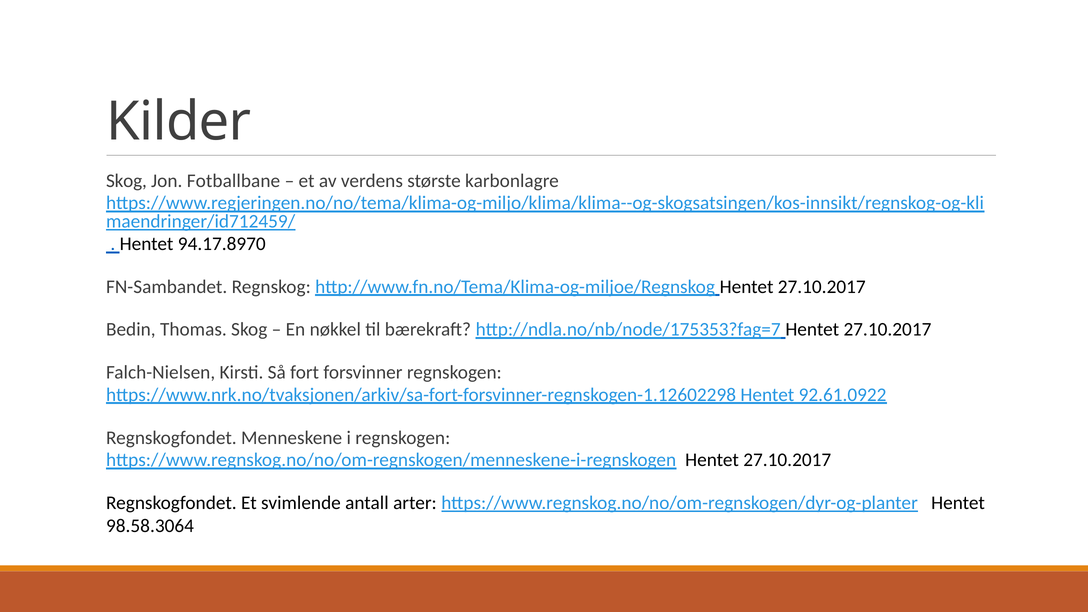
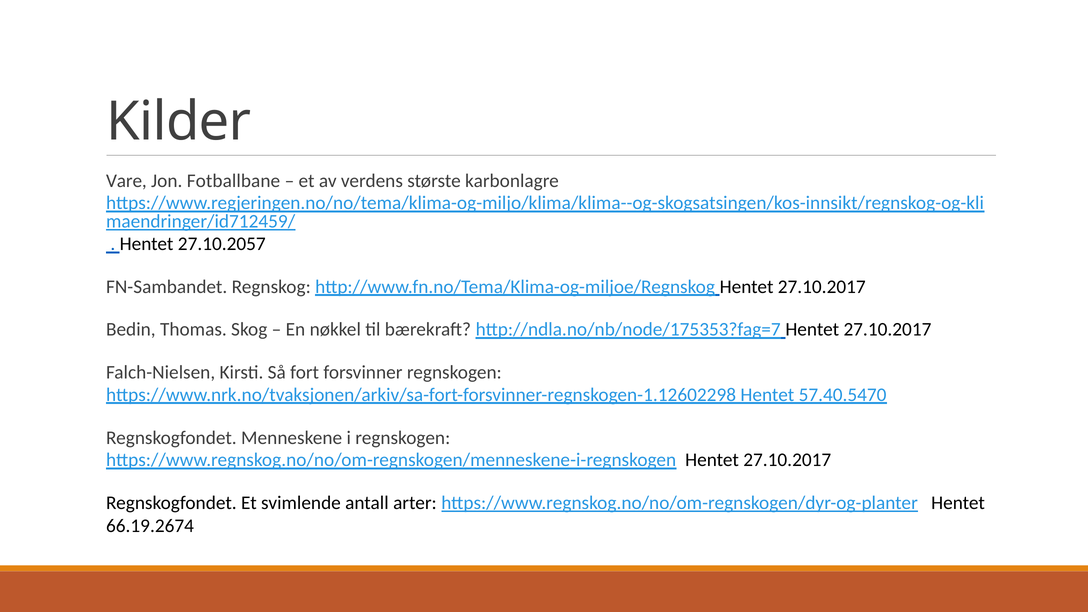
Skog at (126, 181): Skog -> Vare
94.17.8970: 94.17.8970 -> 27.10.2057
92.61.0922: 92.61.0922 -> 57.40.5470
98.58.3064: 98.58.3064 -> 66.19.2674
